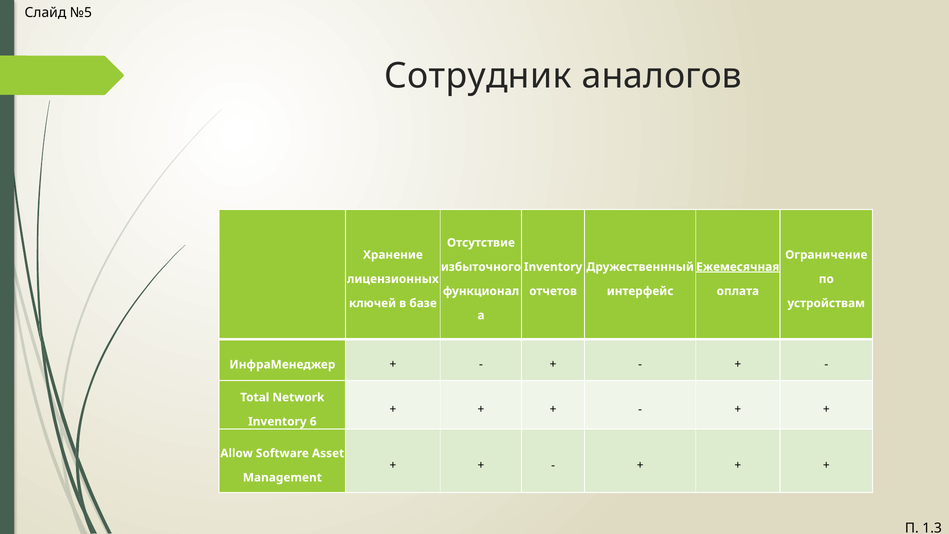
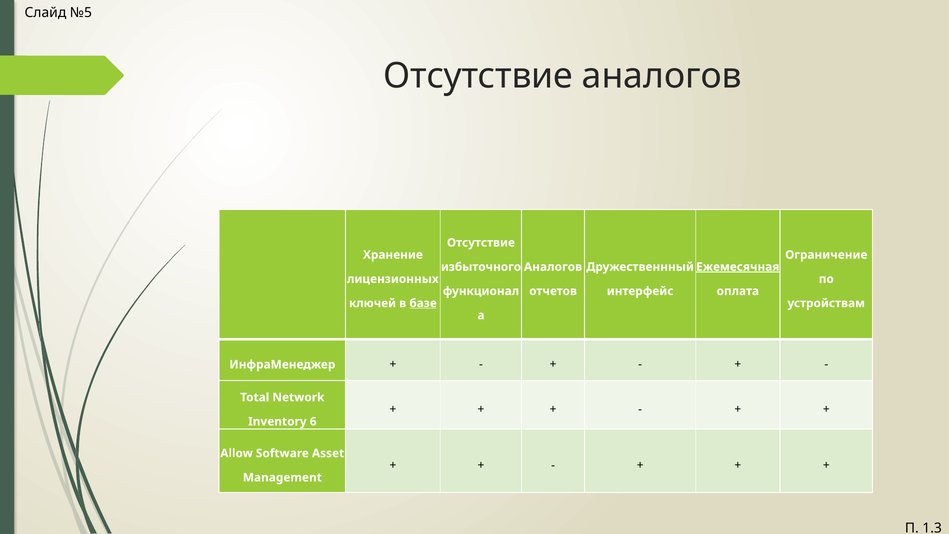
Сотрудник at (478, 76): Сотрудник -> Отсутствие
Inventory at (553, 267): Inventory -> Аналогов
базе underline: none -> present
